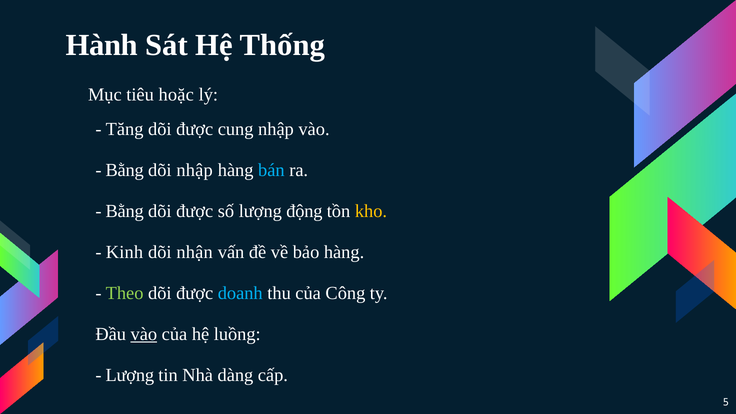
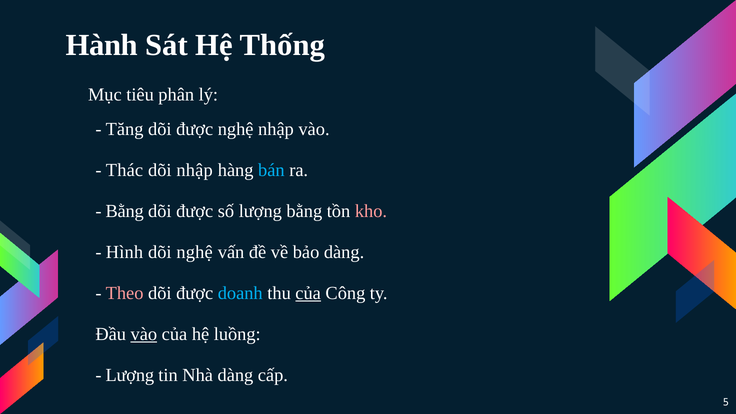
hoặc: hoặc -> phân
được cung: cung -> nghệ
Bằng at (125, 170): Bằng -> Thác
lượng động: động -> bằng
kho colour: yellow -> pink
Kinh: Kinh -> Hình
dõi nhận: nhận -> nghệ
bảo hàng: hàng -> dàng
Theo colour: light green -> pink
của at (308, 293) underline: none -> present
